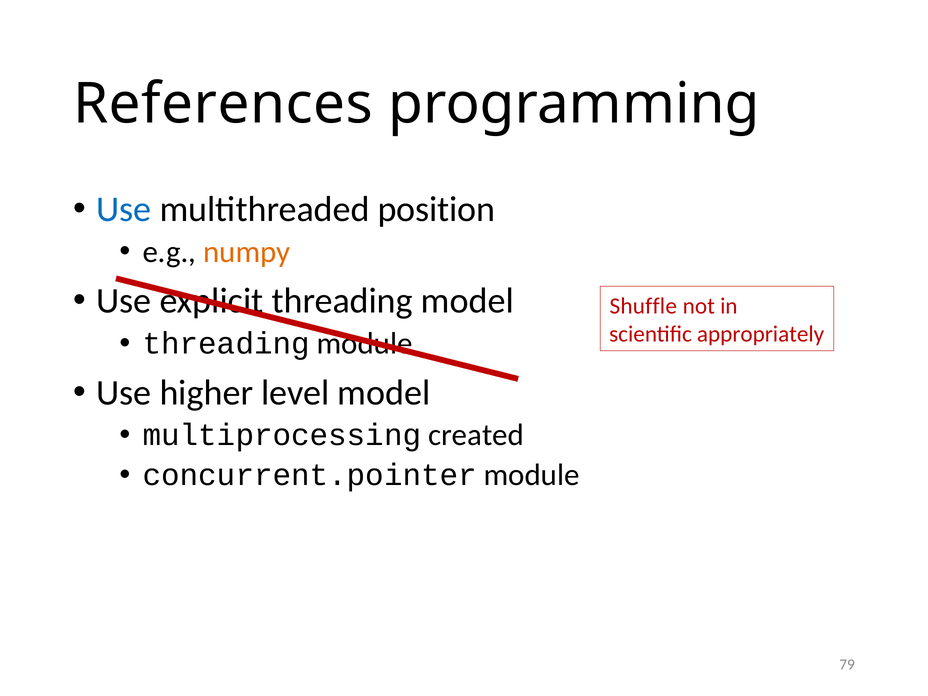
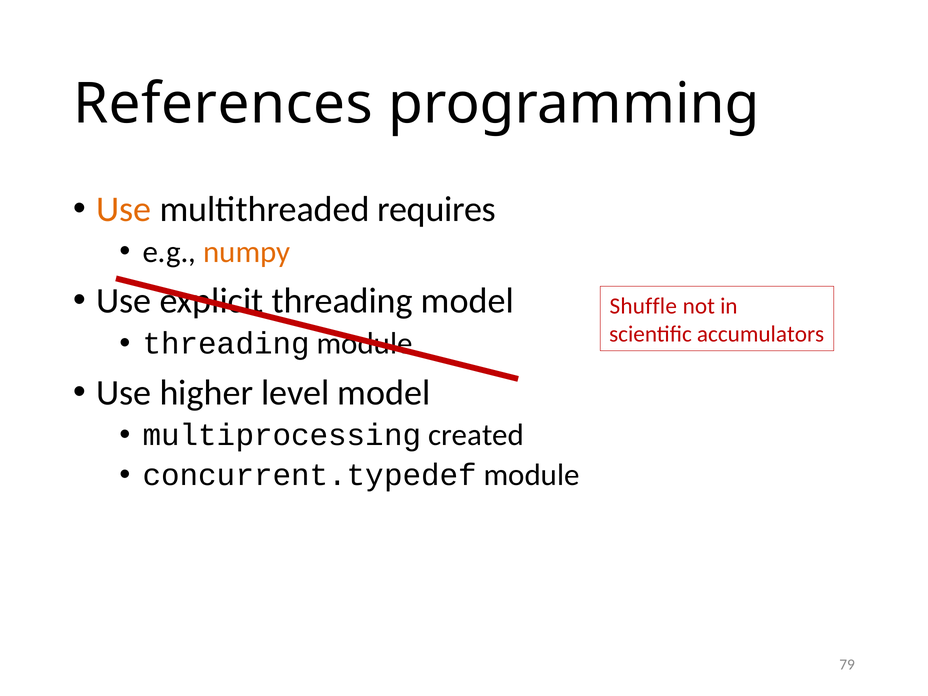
Use at (124, 209) colour: blue -> orange
position: position -> requires
appropriately: appropriately -> accumulators
concurrent.pointer: concurrent.pointer -> concurrent.typedef
